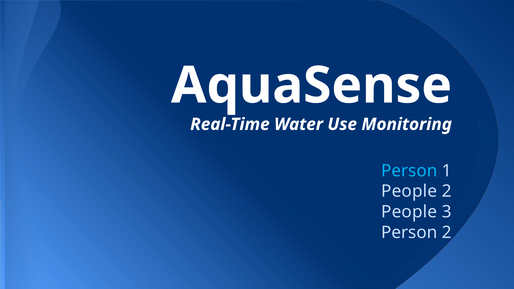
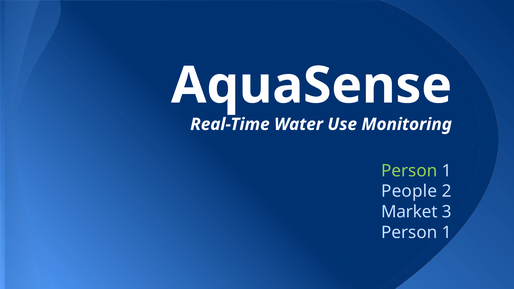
Person at (409, 171) colour: light blue -> light green
People at (409, 212): People -> Market
2 at (447, 232): 2 -> 1
